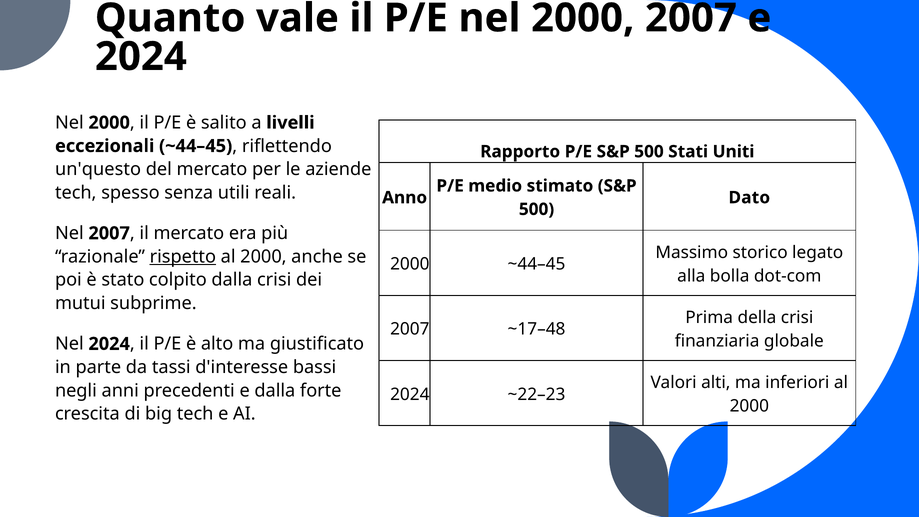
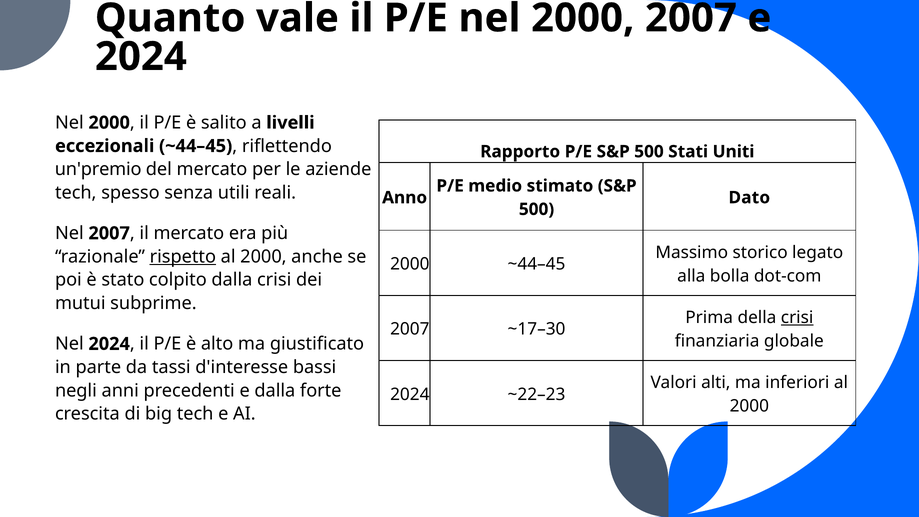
un'questo: un'questo -> un'premio
crisi at (797, 317) underline: none -> present
~17–48: ~17–48 -> ~17–30
